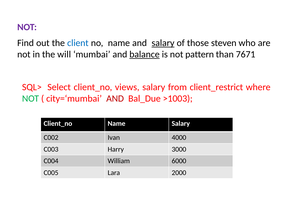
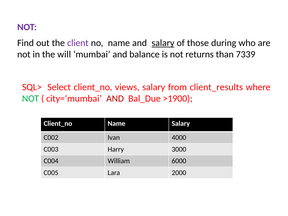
client colour: blue -> purple
steven: steven -> during
balance underline: present -> none
pattern: pattern -> returns
7671: 7671 -> 7339
client_restrict: client_restrict -> client_results
>1003: >1003 -> >1900
